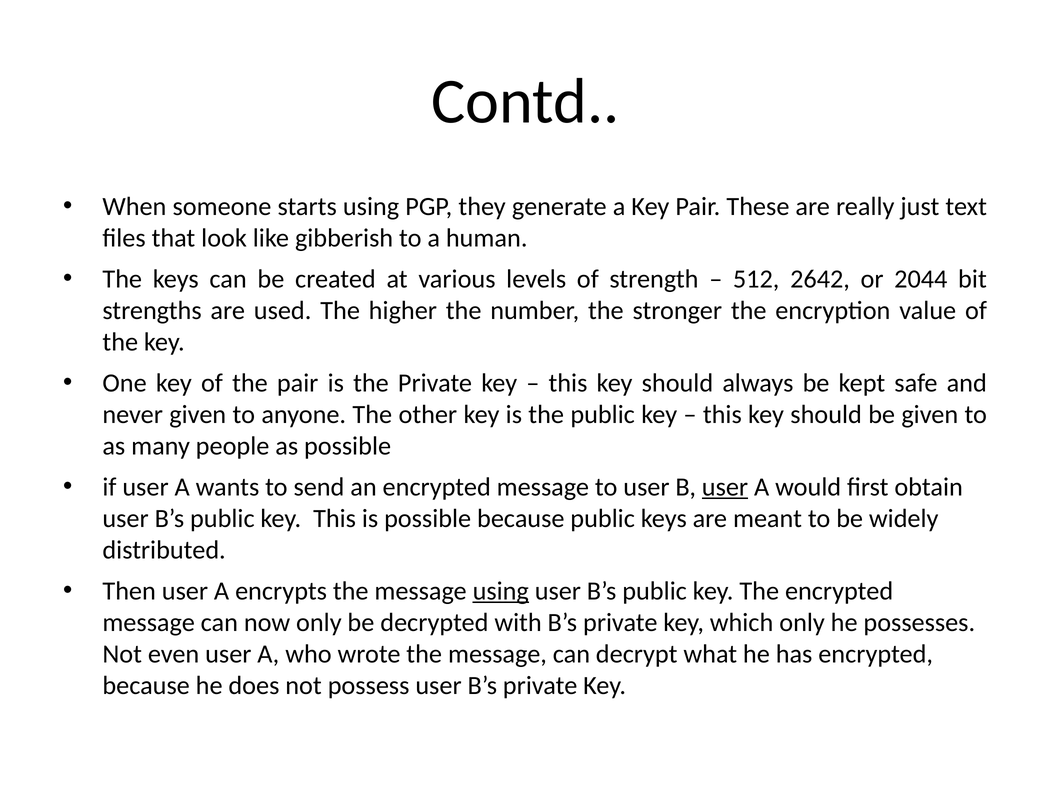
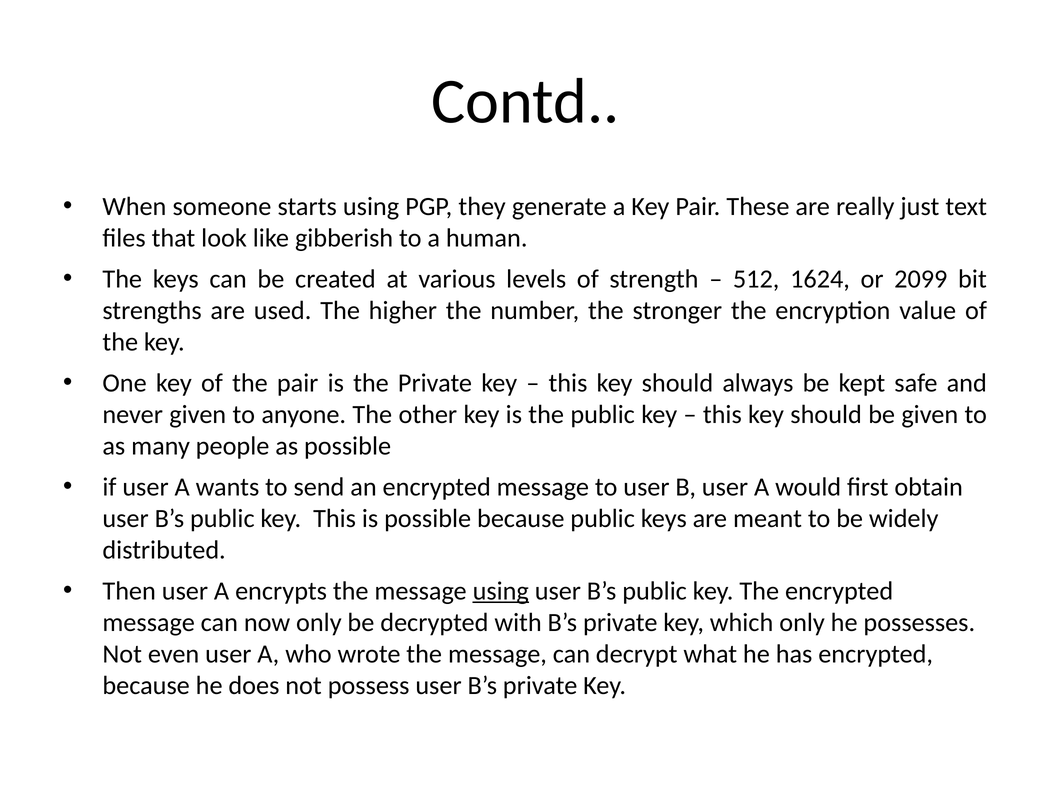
2642: 2642 -> 1624
2044: 2044 -> 2099
user at (725, 487) underline: present -> none
